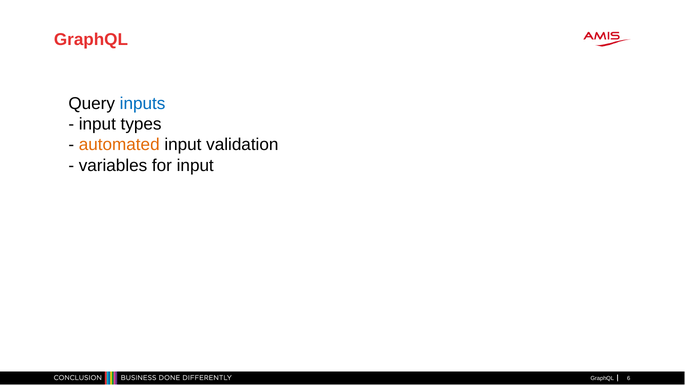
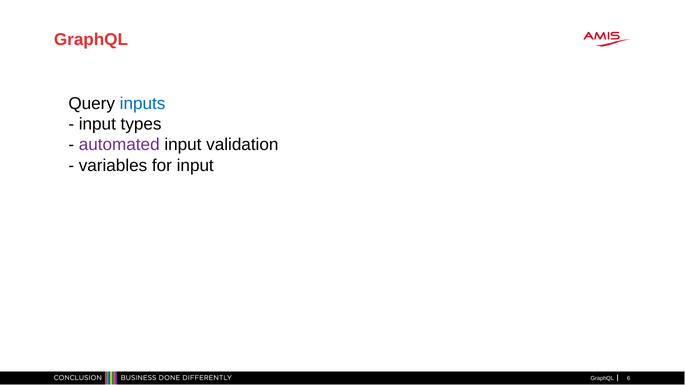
automated colour: orange -> purple
